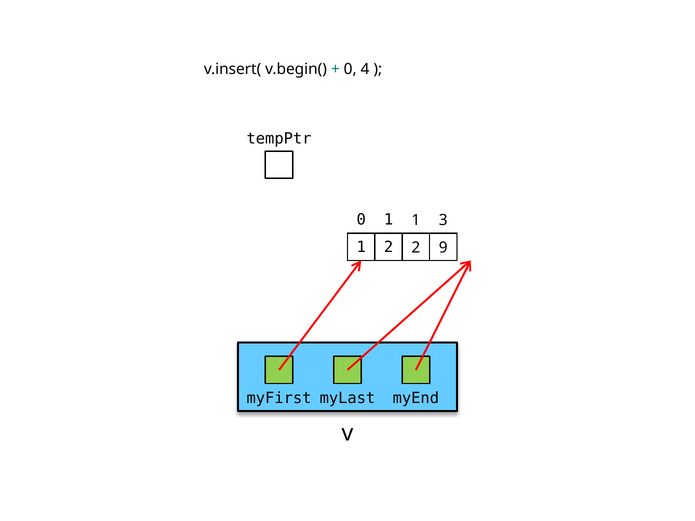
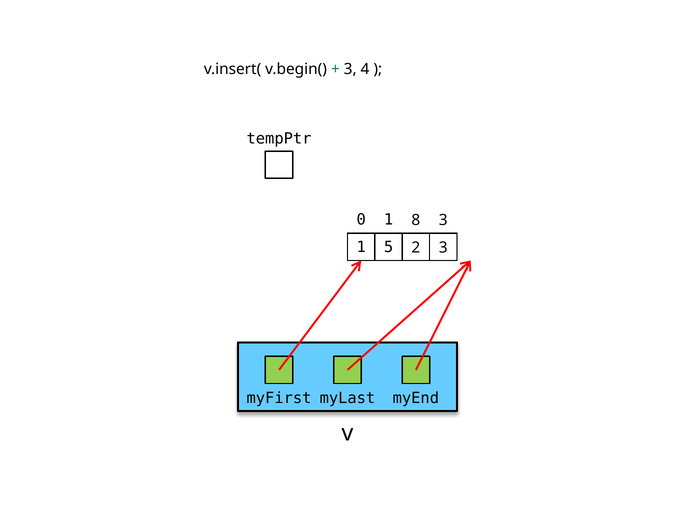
0 at (350, 69): 0 -> 3
1 1: 1 -> 8
1 2: 2 -> 5
2 9: 9 -> 3
